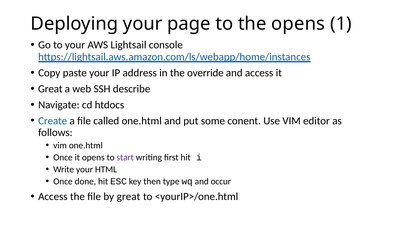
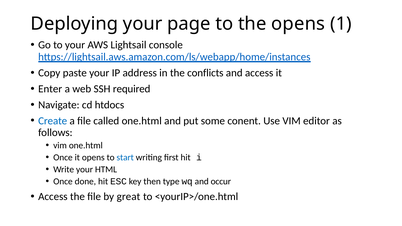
override: override -> conflicts
Great at (50, 89): Great -> Enter
describe: describe -> required
start colour: purple -> blue
